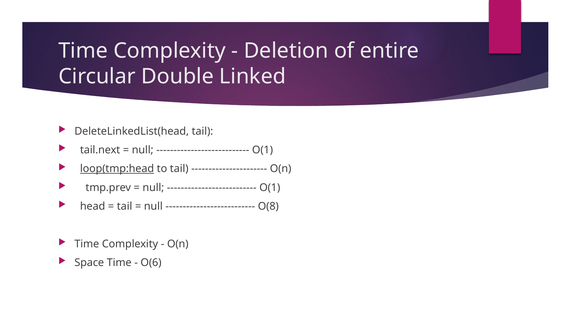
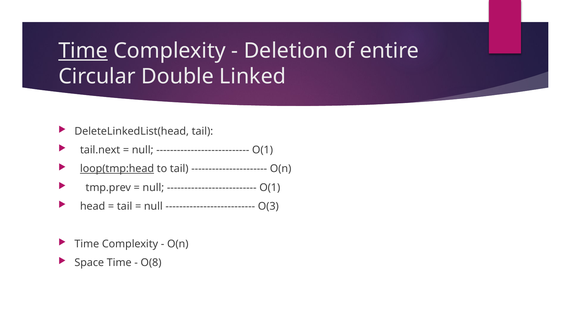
Time at (83, 51) underline: none -> present
O(8: O(8 -> O(3
O(6: O(6 -> O(8
